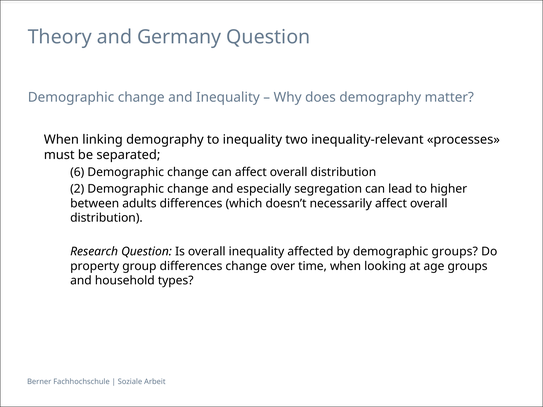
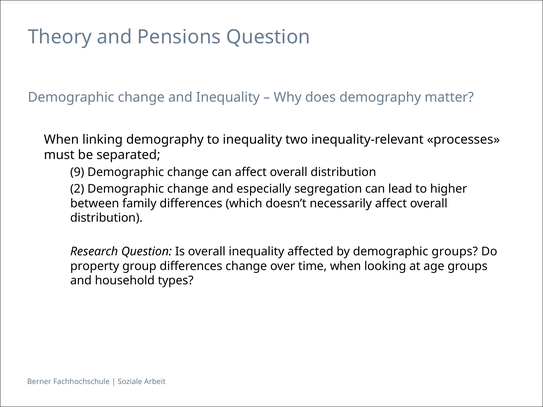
Germany: Germany -> Pensions
6: 6 -> 9
adults: adults -> family
